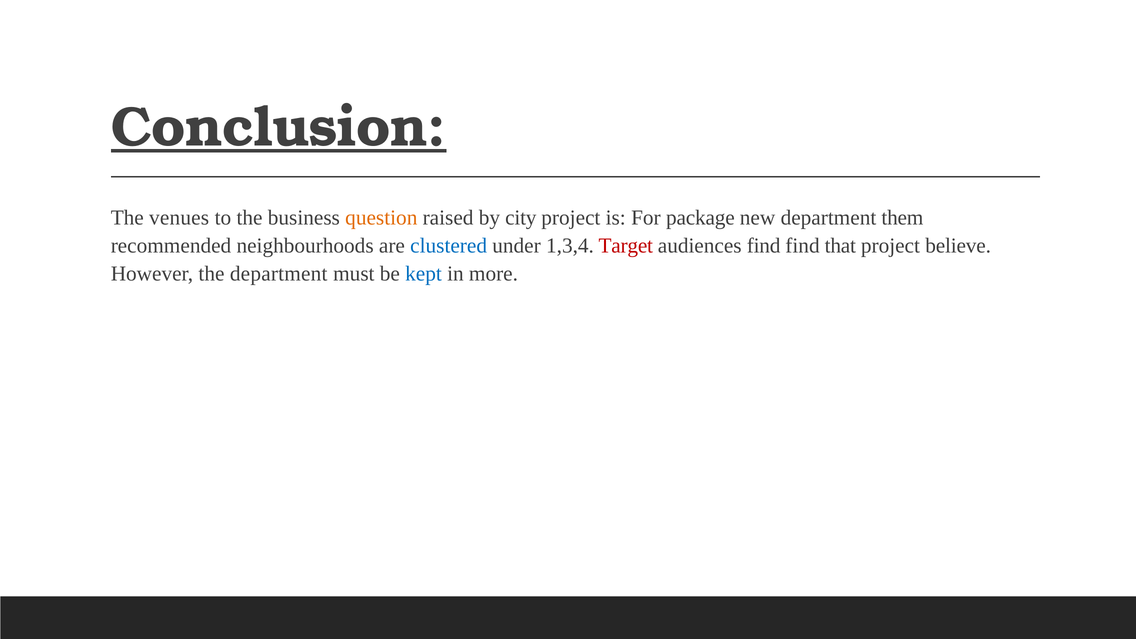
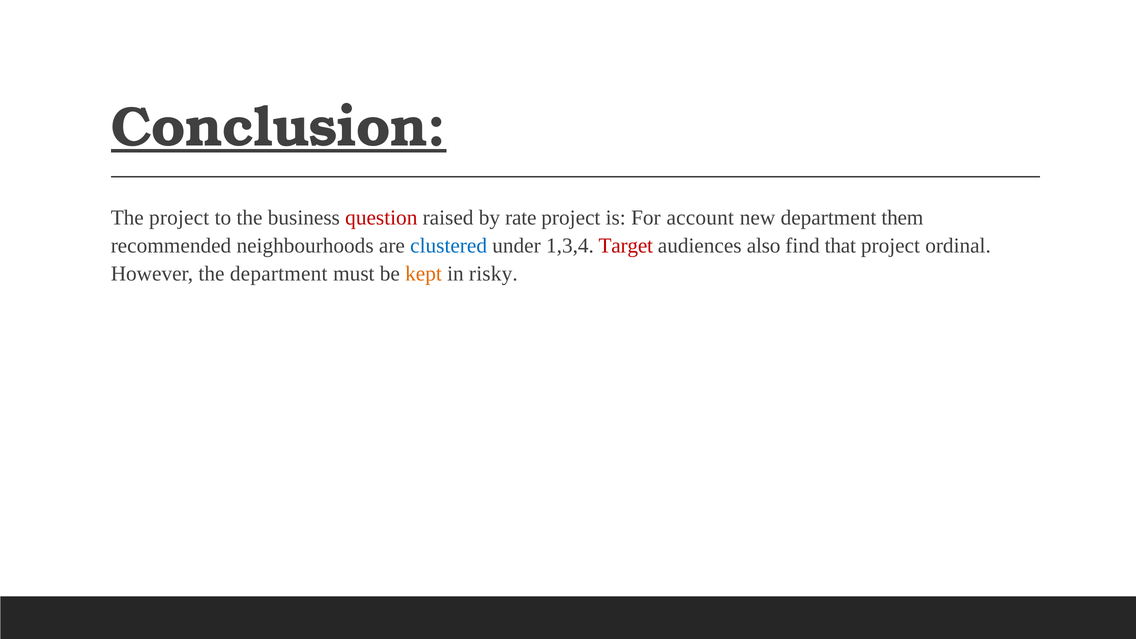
The venues: venues -> project
question colour: orange -> red
city: city -> rate
package: package -> account
audiences find: find -> also
believe: believe -> ordinal
kept colour: blue -> orange
more: more -> risky
